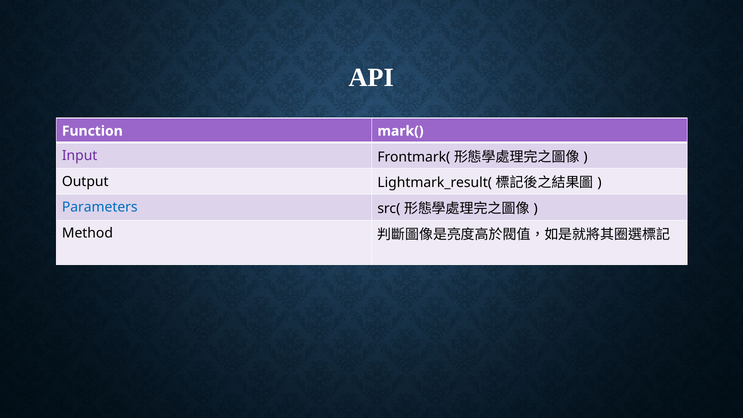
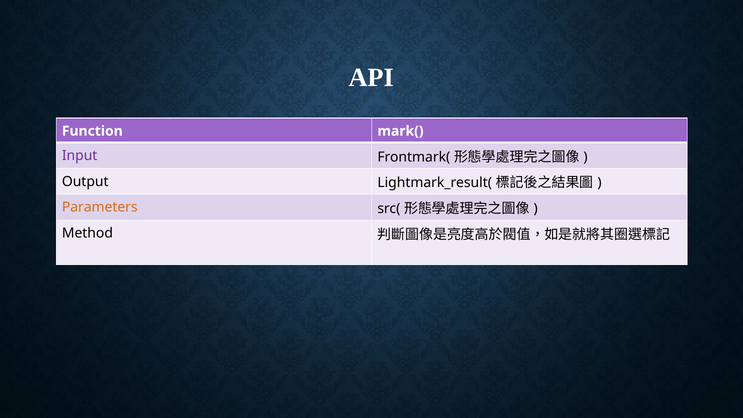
Parameters colour: blue -> orange
